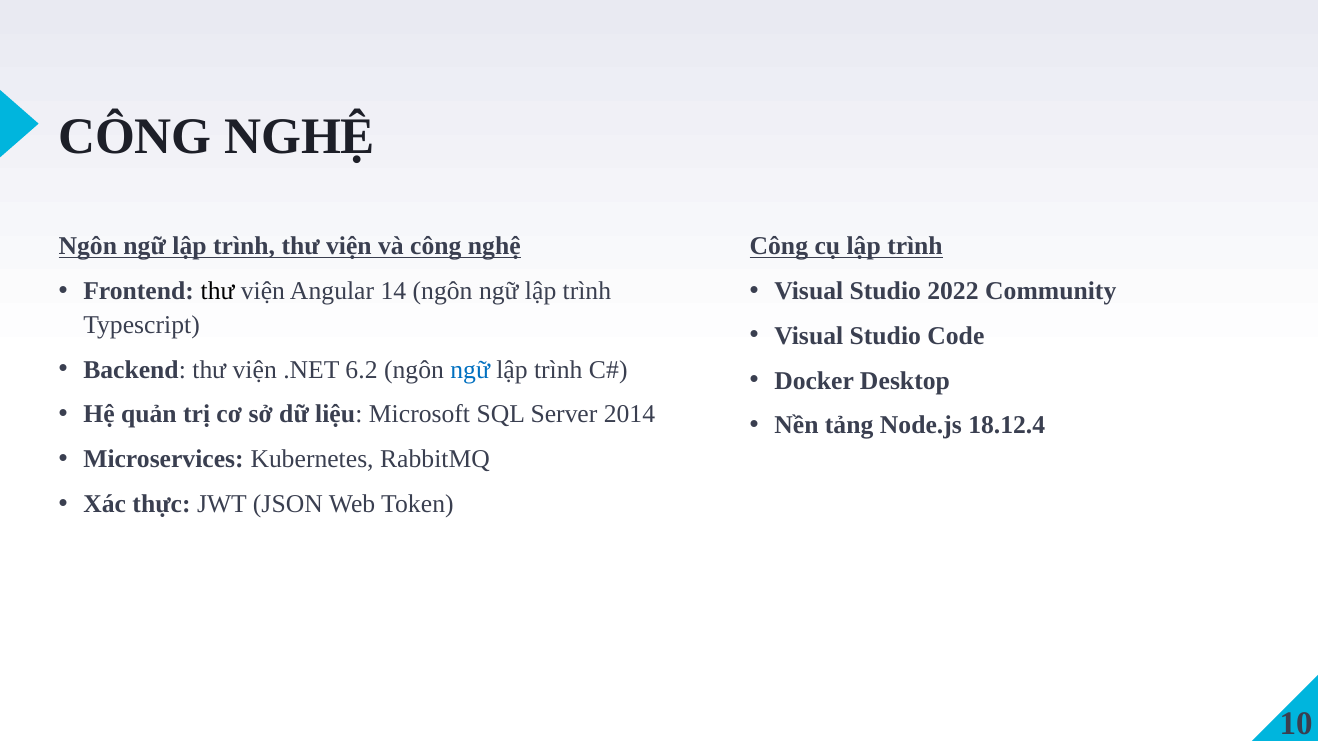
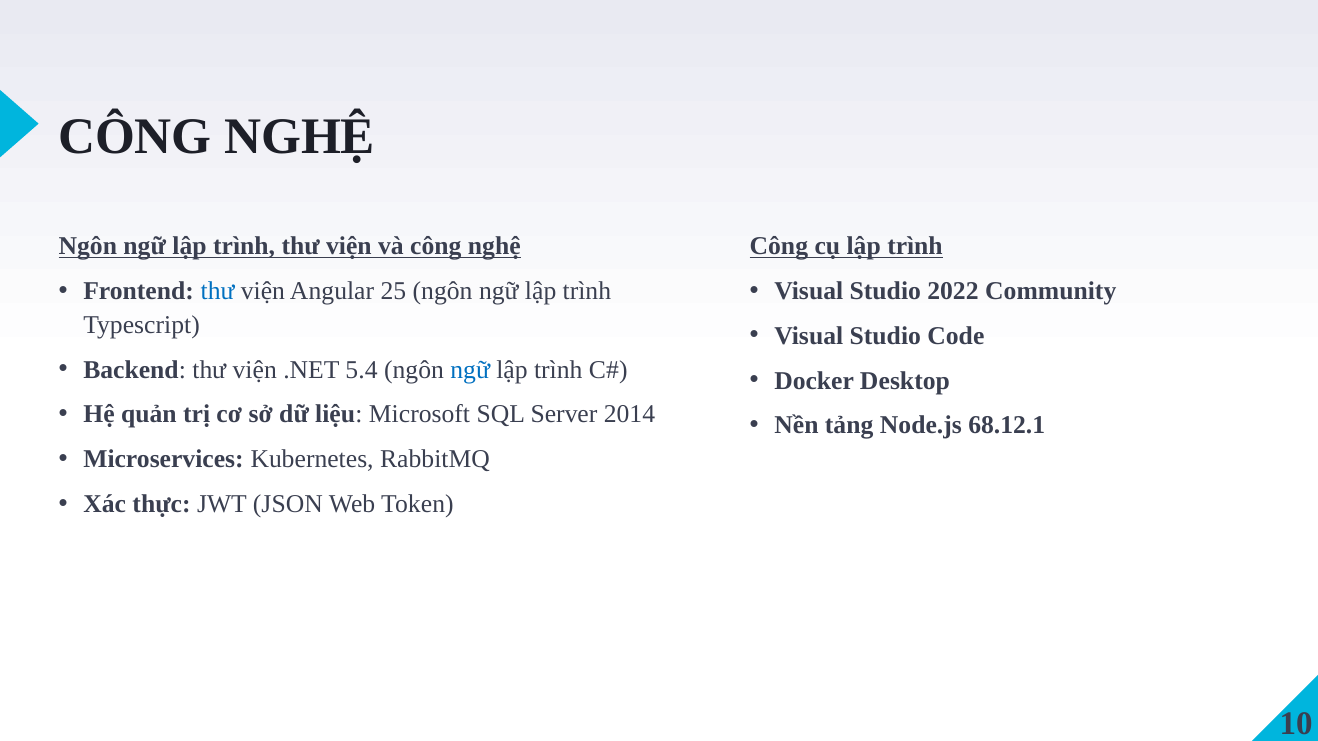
thư at (218, 291) colour: black -> blue
14: 14 -> 25
6.2: 6.2 -> 5.4
18.12.4: 18.12.4 -> 68.12.1
